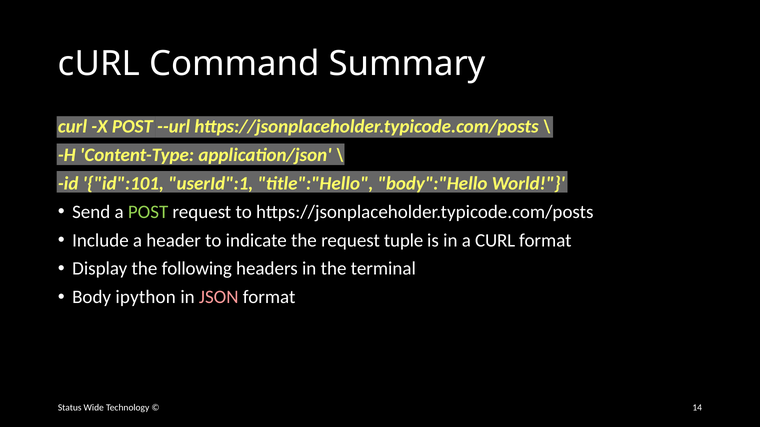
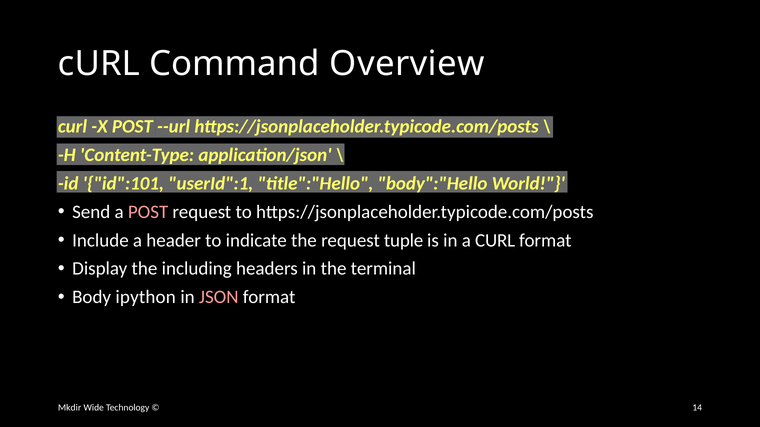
Summary: Summary -> Overview
POST at (148, 212) colour: light green -> pink
following: following -> including
Status: Status -> Mkdir
